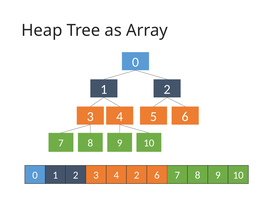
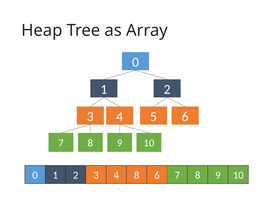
4 2: 2 -> 8
